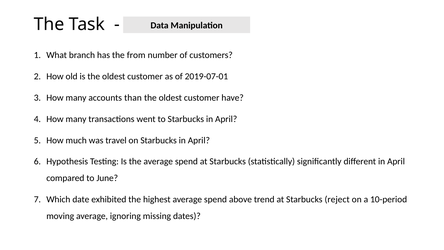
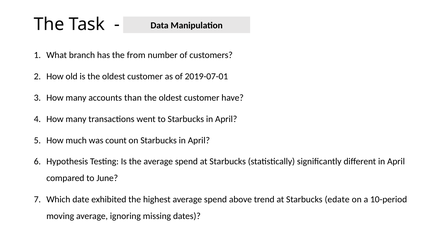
travel: travel -> count
reject: reject -> edate
